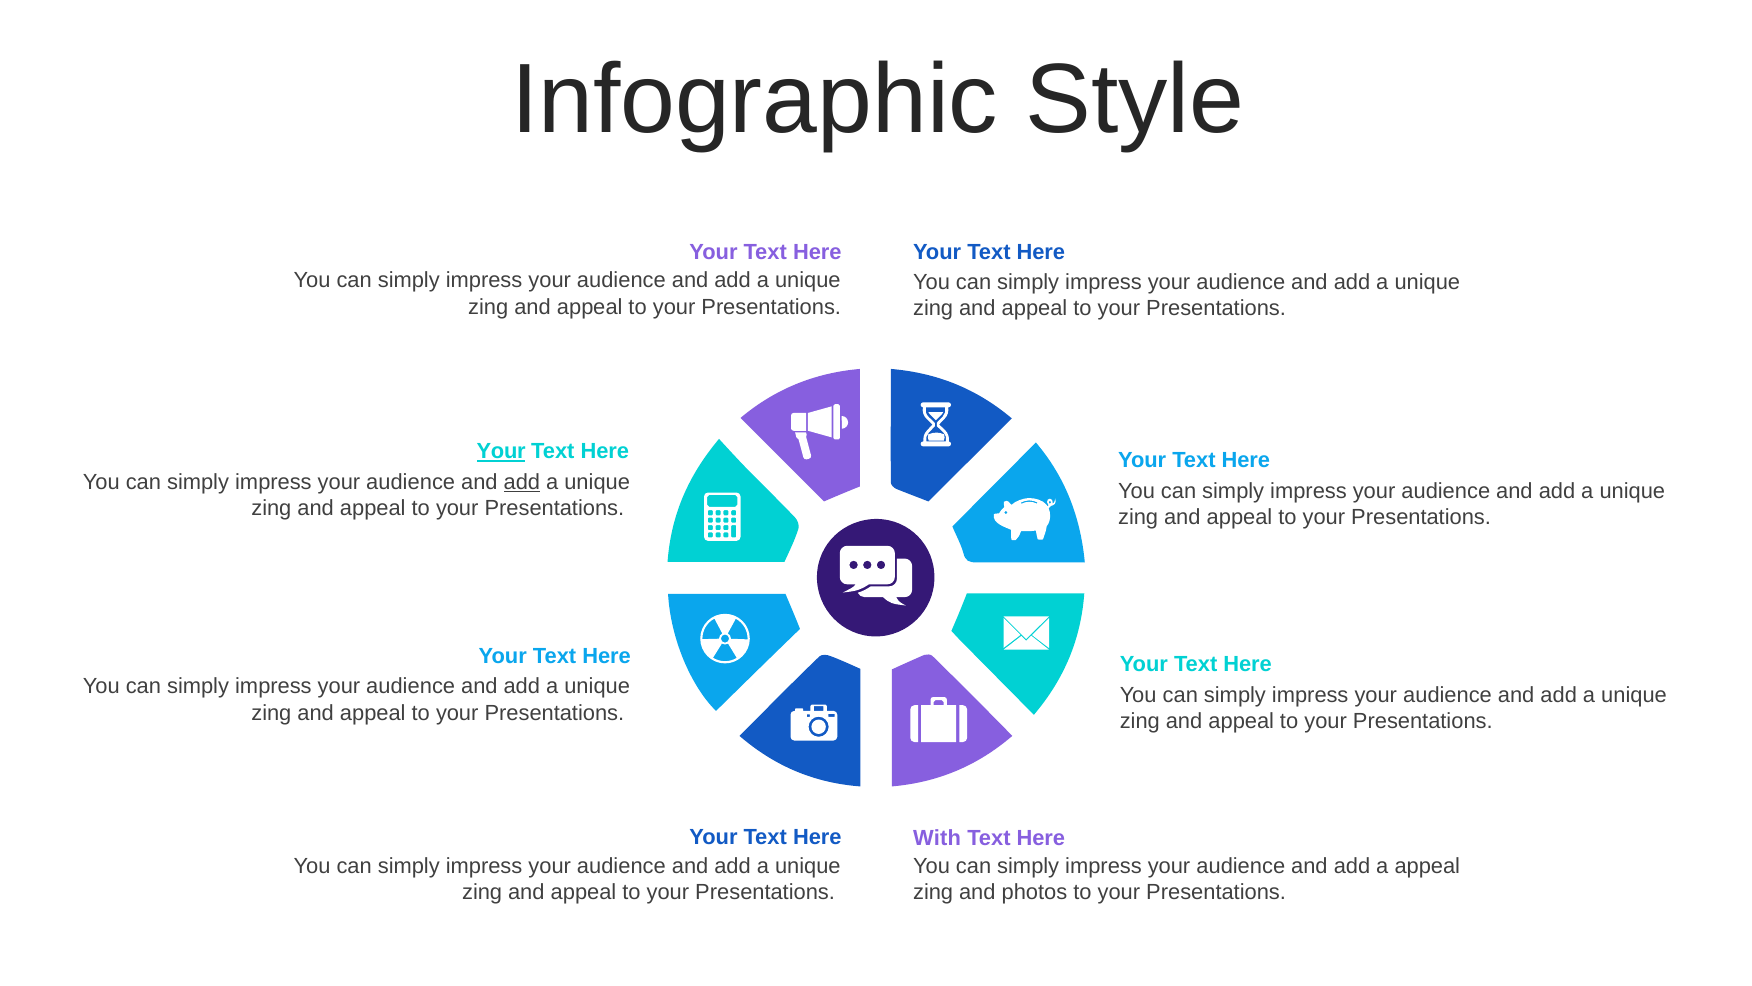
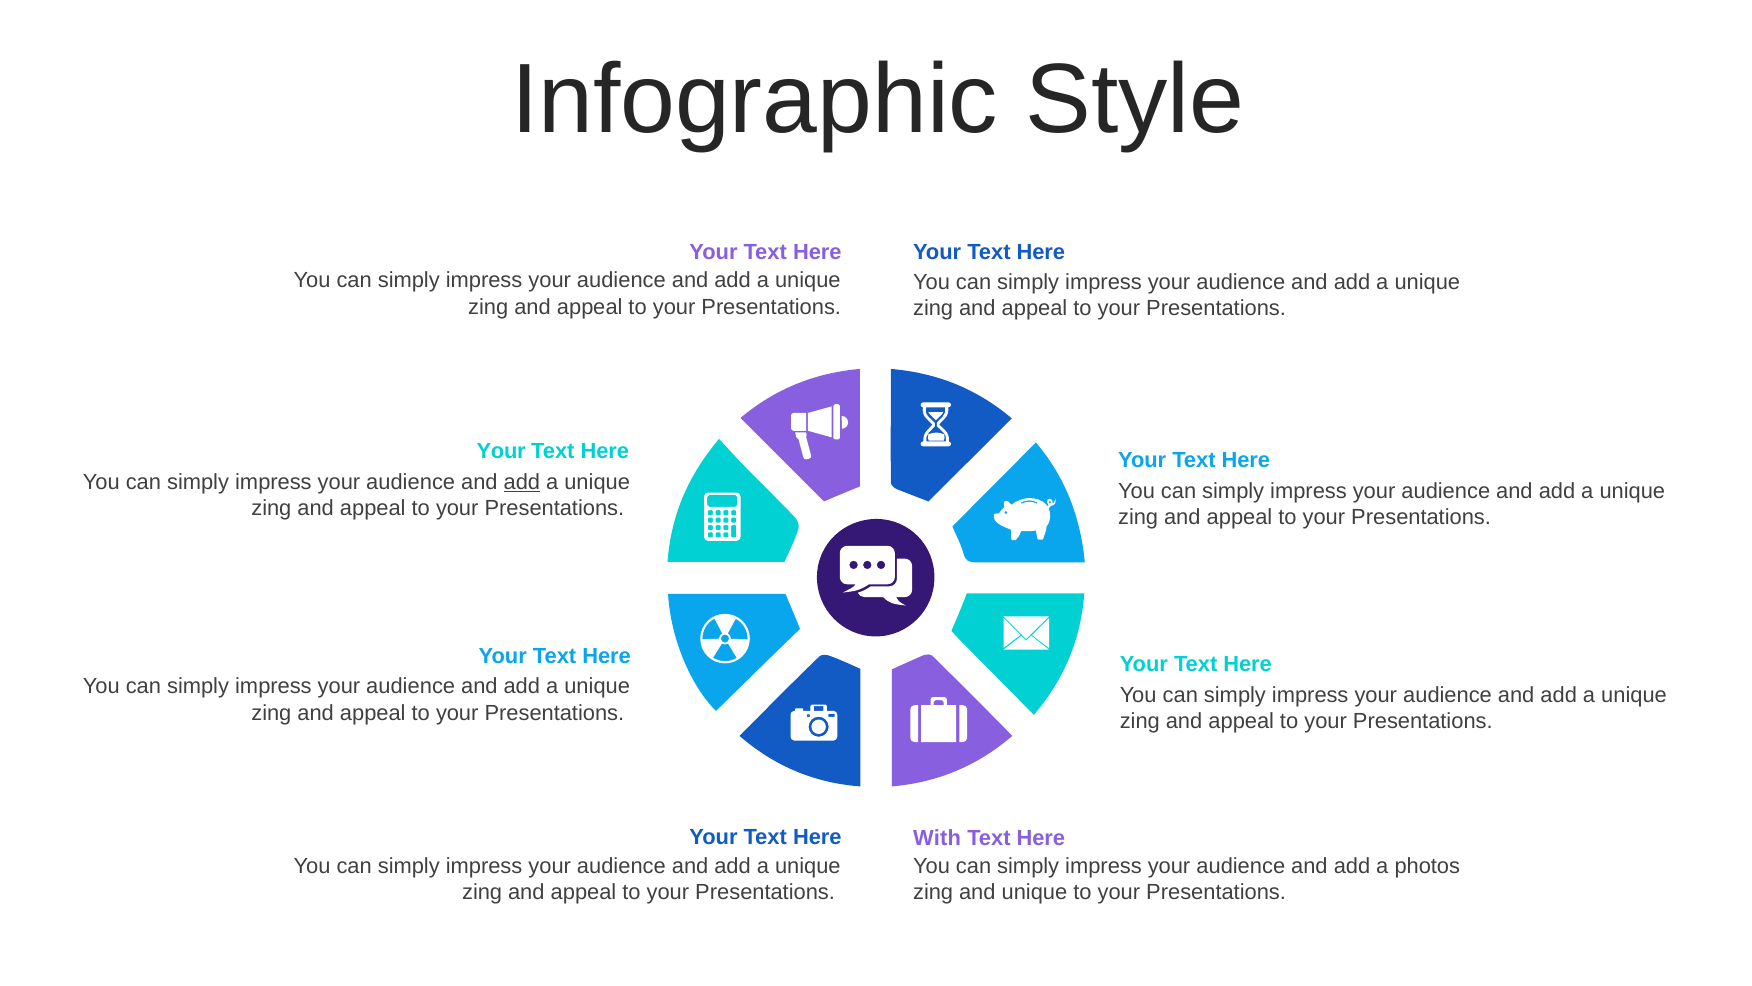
Your at (501, 451) underline: present -> none
a appeal: appeal -> photos
and photos: photos -> unique
